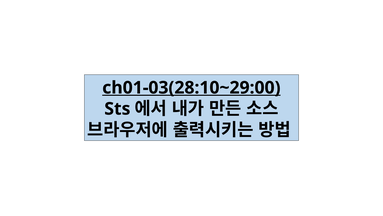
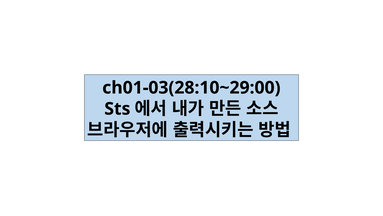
ch01-03(28:10~29:00 underline: present -> none
